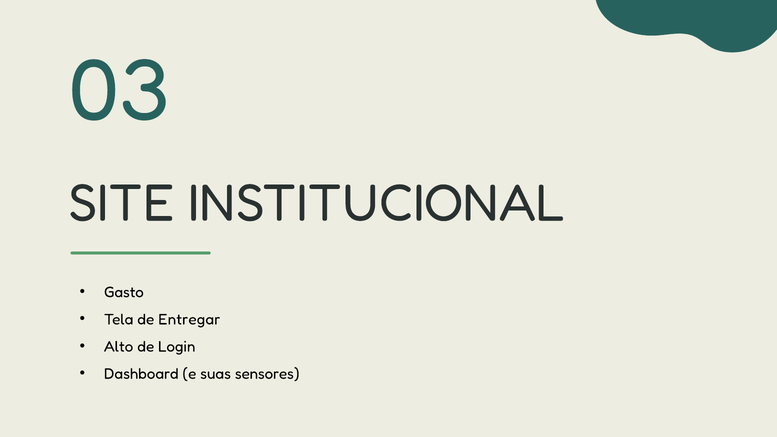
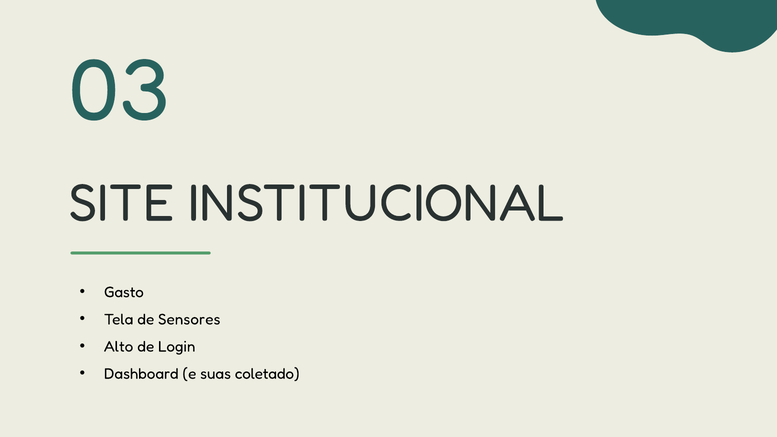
Entregar: Entregar -> Sensores
sensores: sensores -> coletado
